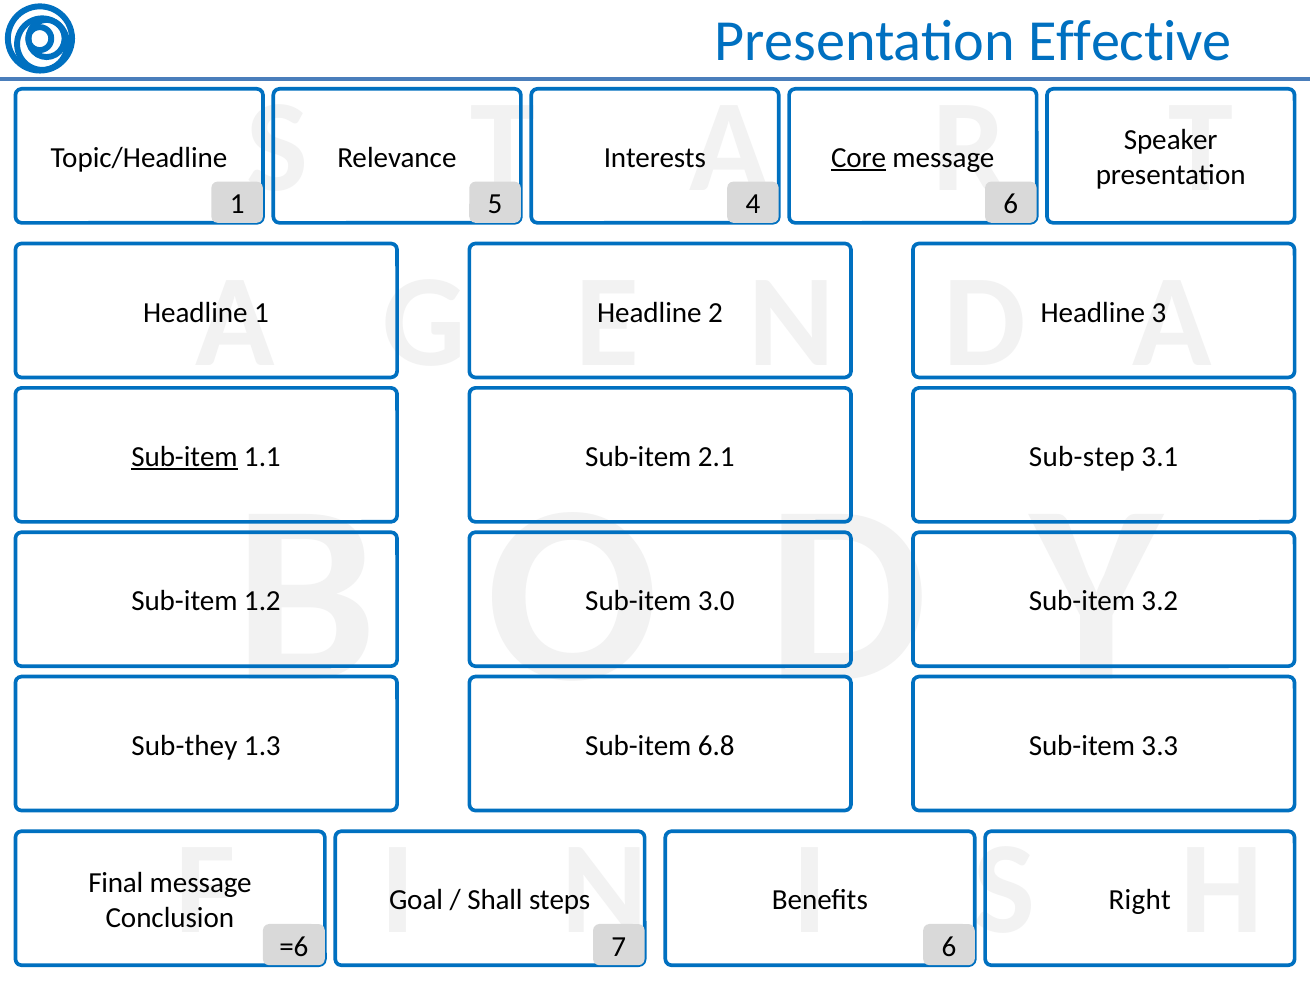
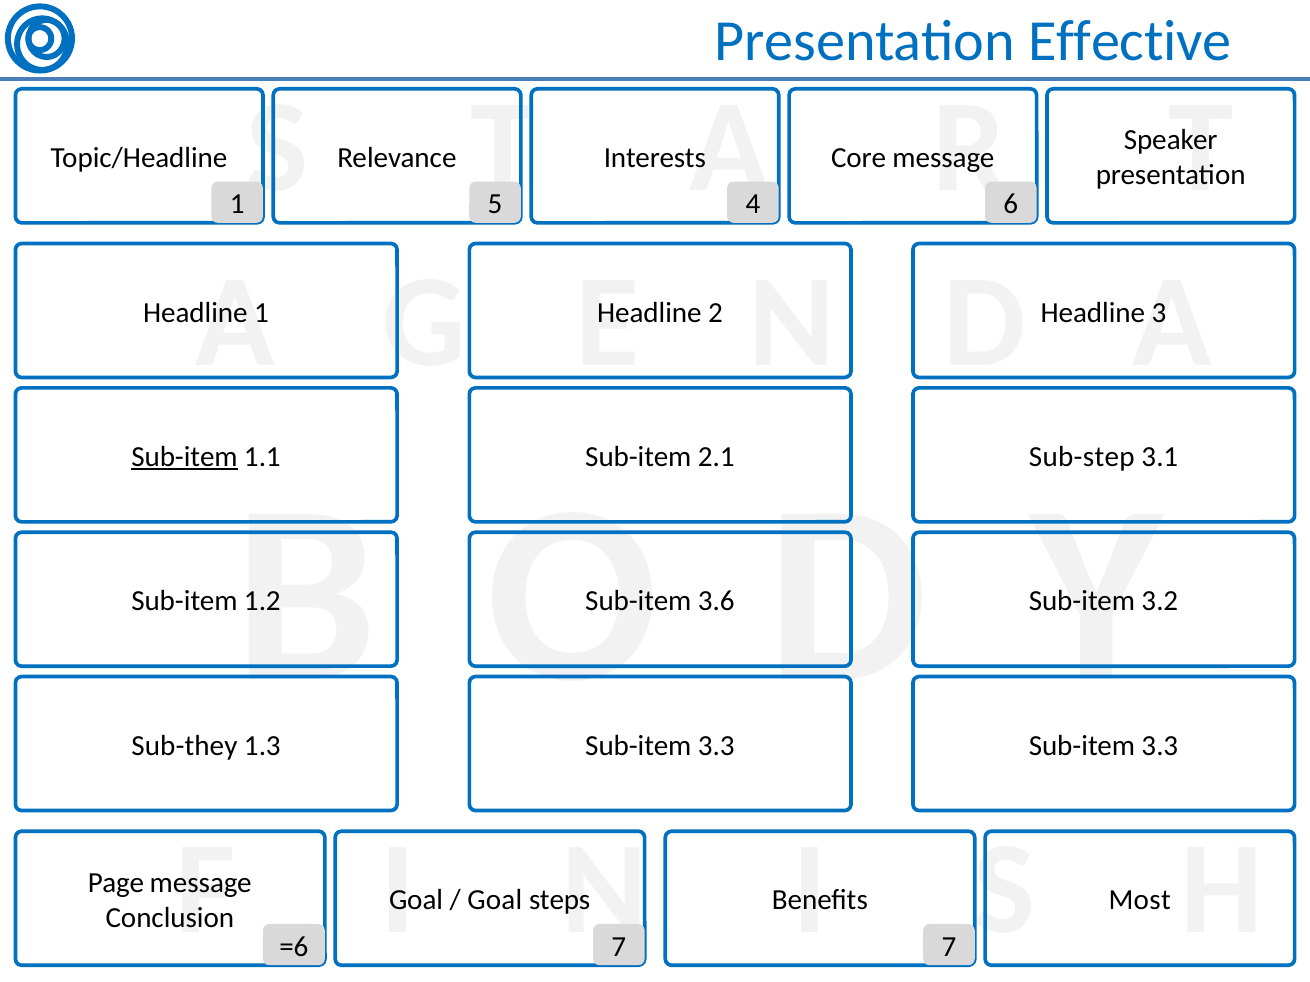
Core underline: present -> none
3.0: 3.0 -> 3.6
6.8 at (716, 746): 6.8 -> 3.3
Final: Final -> Page
Shall at (495, 901): Shall -> Goal
Right: Right -> Most
=6 6: 6 -> 7
